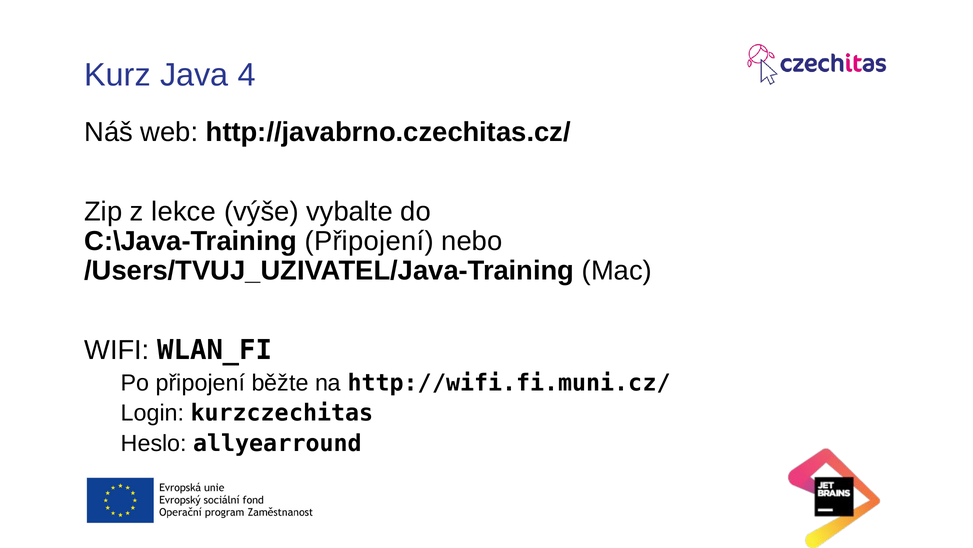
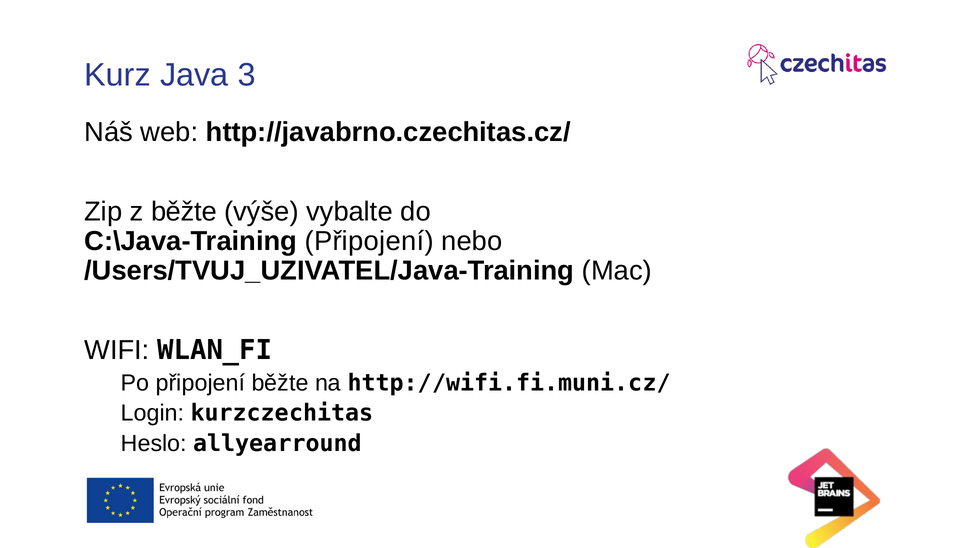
4: 4 -> 3
z lekce: lekce -> běžte
